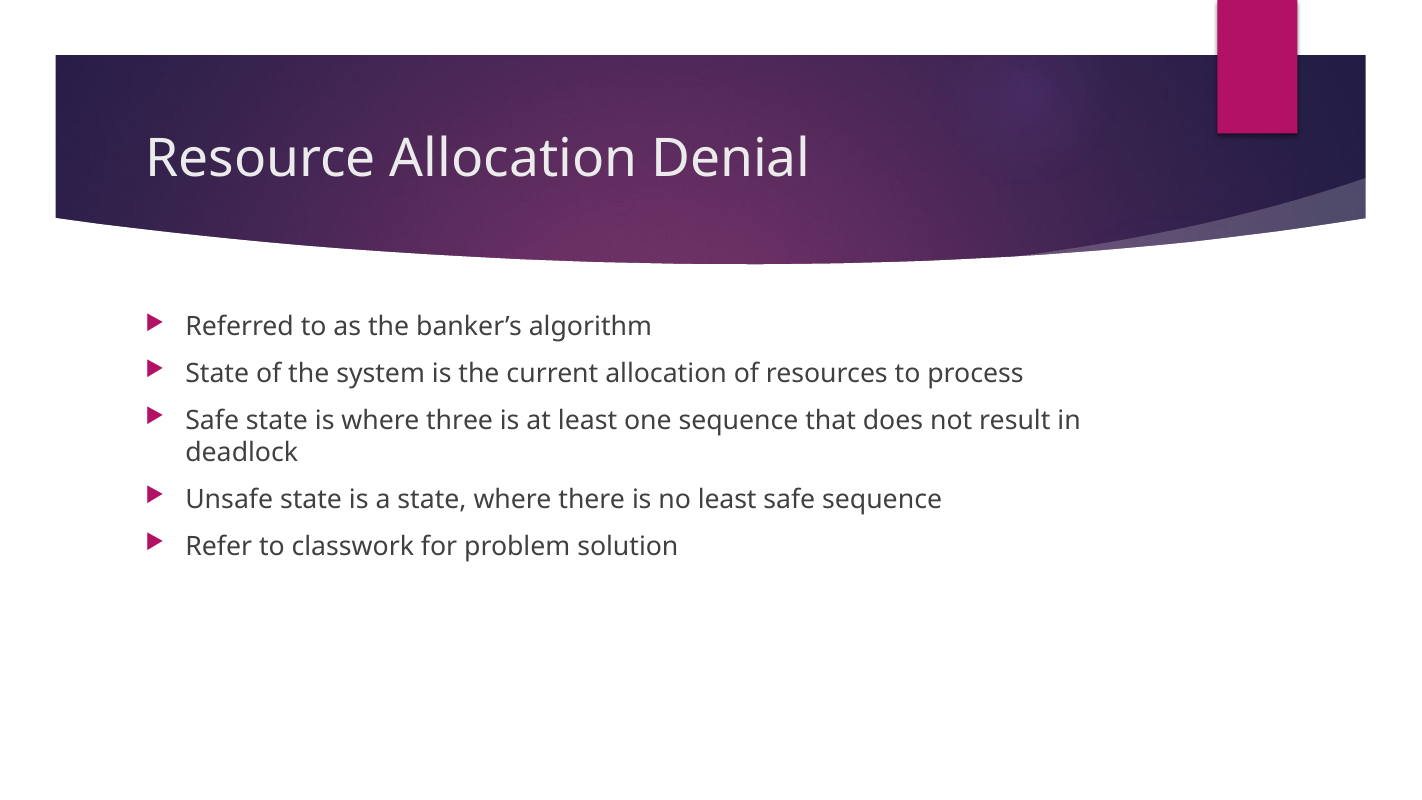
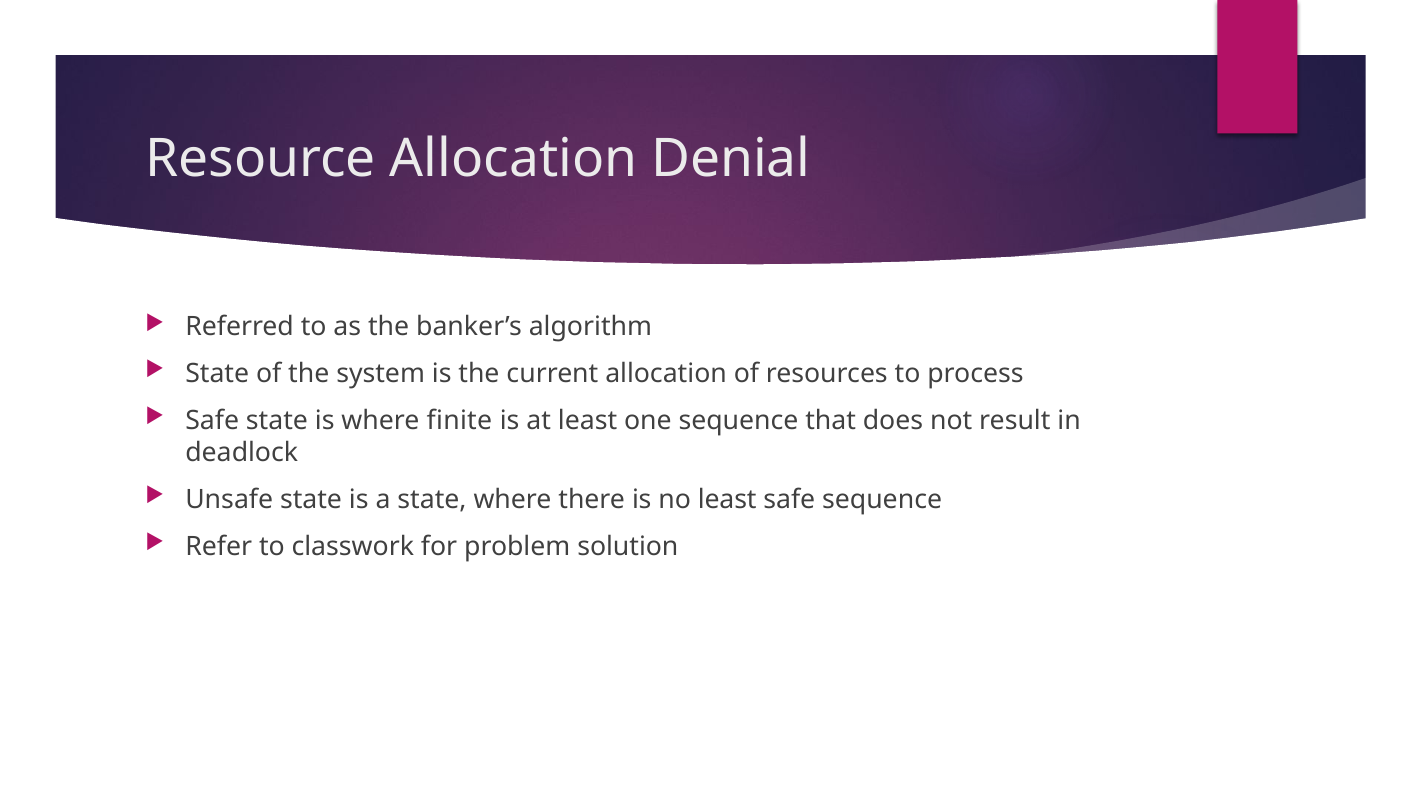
three: three -> finite
